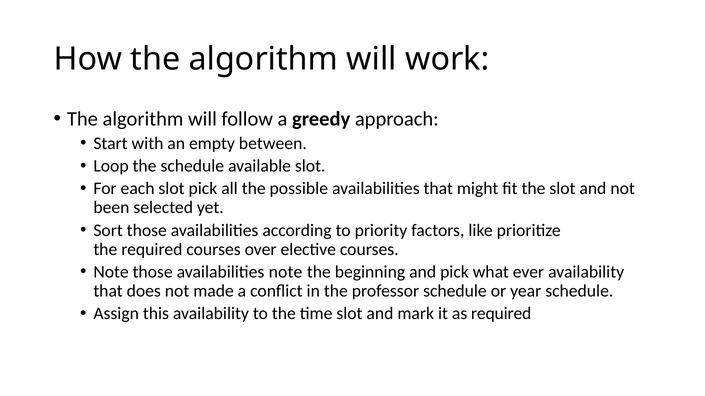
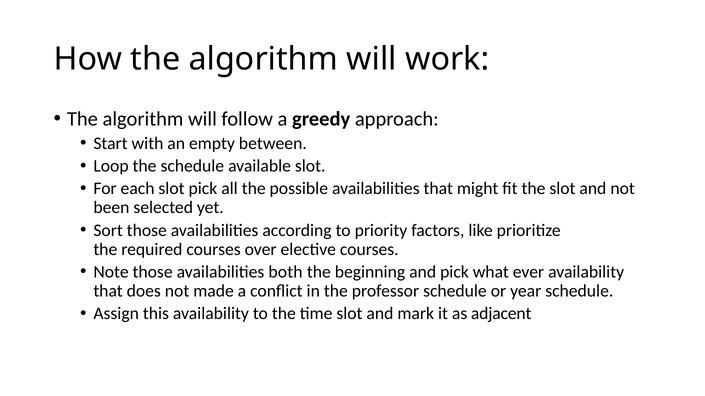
availabilities note: note -> both
as required: required -> adjacent
